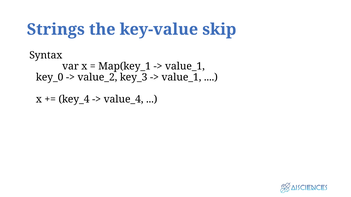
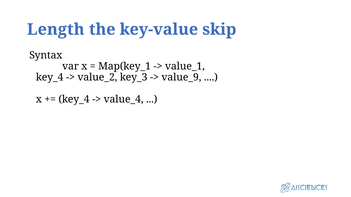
Strings: Strings -> Length
key_0 at (50, 78): key_0 -> key_4
value_1 at (181, 78): value_1 -> value_9
